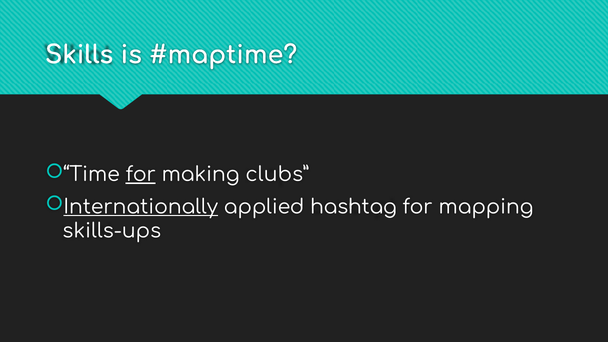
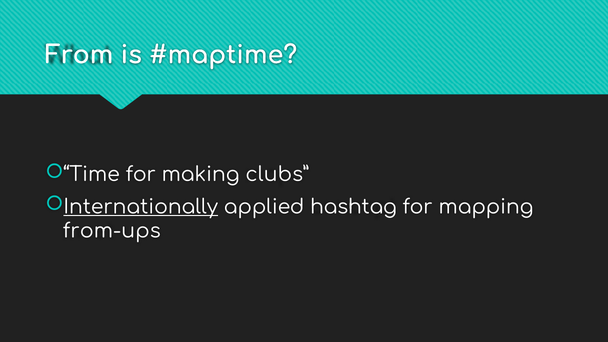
Skills: Skills -> From
for at (141, 175) underline: present -> none
skills-ups: skills-ups -> from-ups
